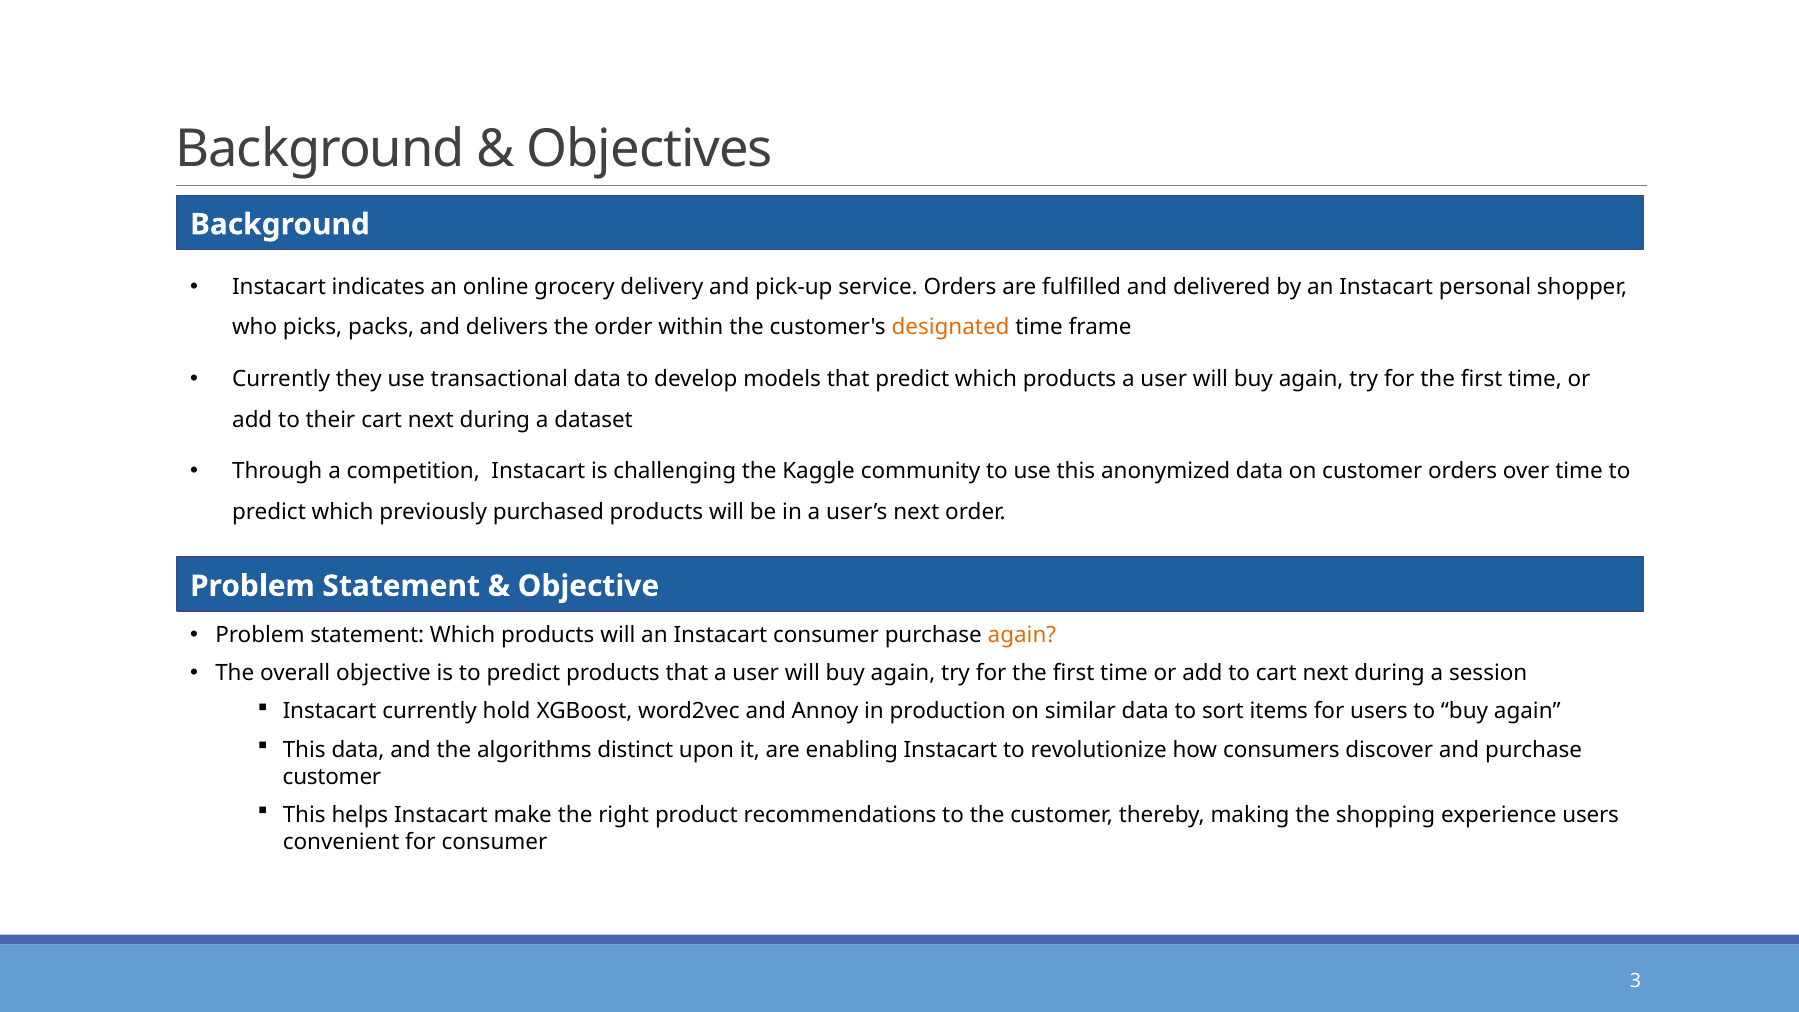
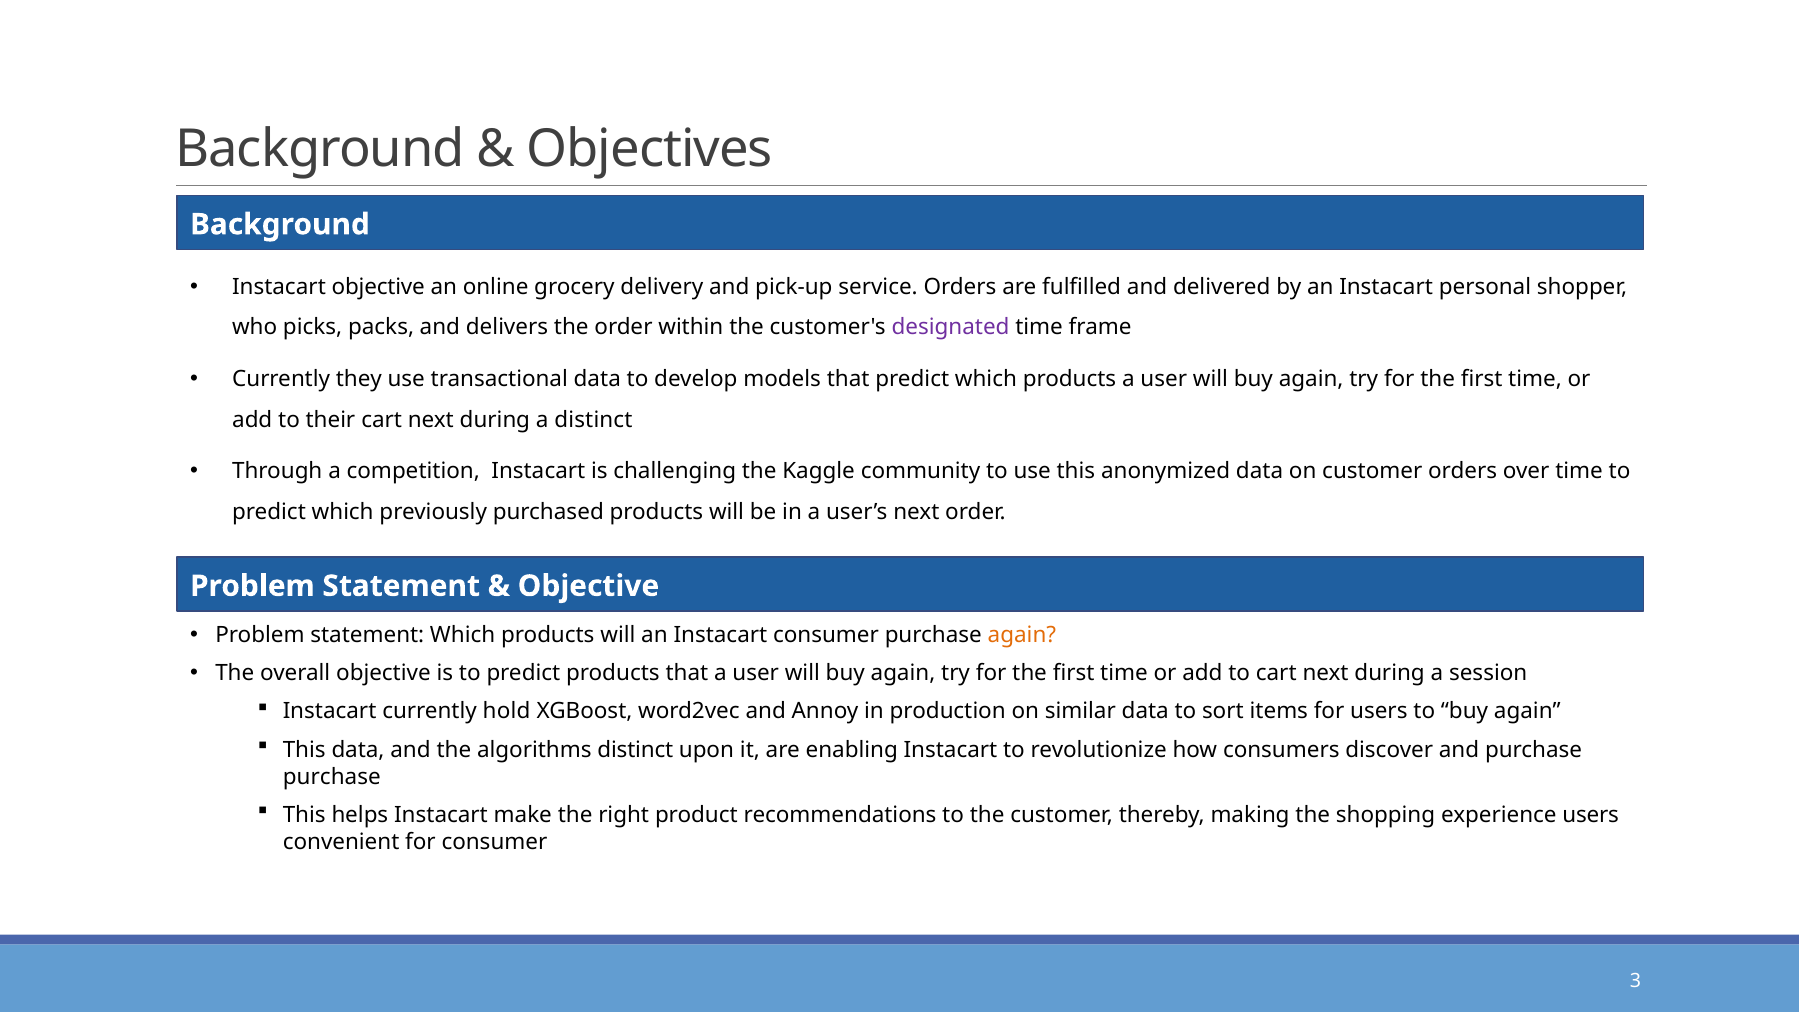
Instacart indicates: indicates -> objective
designated colour: orange -> purple
a dataset: dataset -> distinct
customer at (332, 777): customer -> purchase
